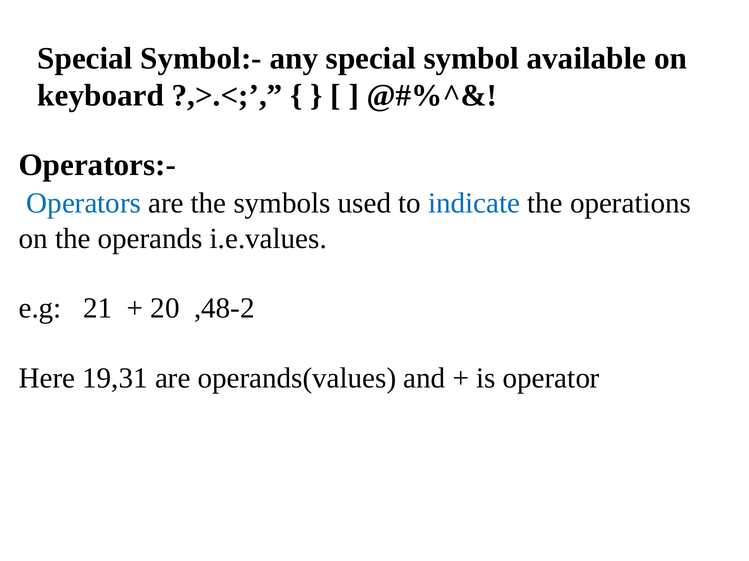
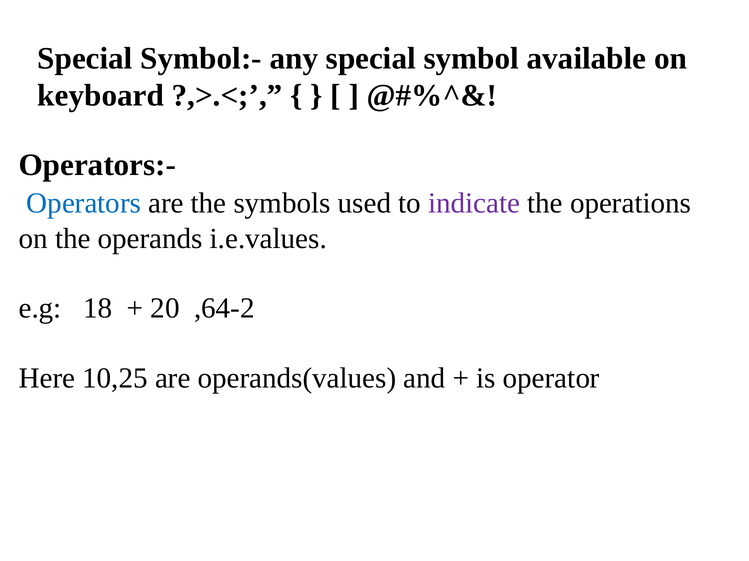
indicate colour: blue -> purple
21: 21 -> 18
,48-2: ,48-2 -> ,64-2
19,31: 19,31 -> 10,25
